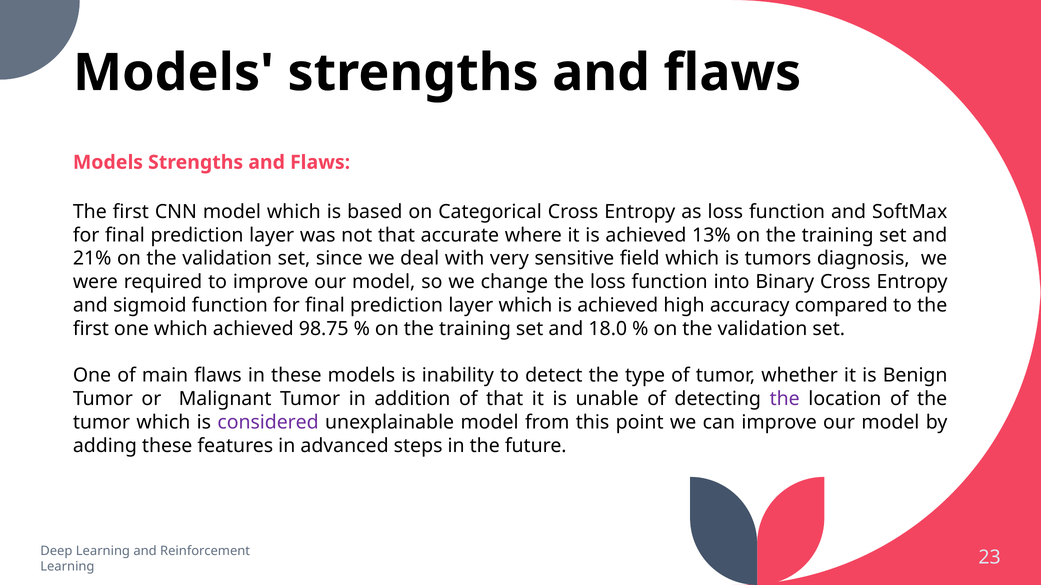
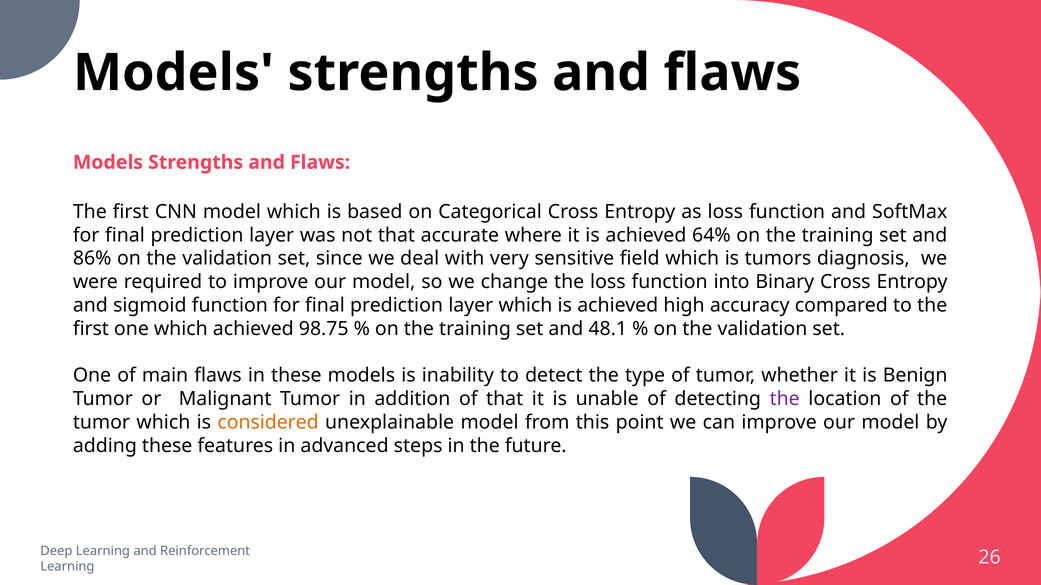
13%: 13% -> 64%
21%: 21% -> 86%
18.0: 18.0 -> 48.1
considered colour: purple -> orange
23: 23 -> 26
